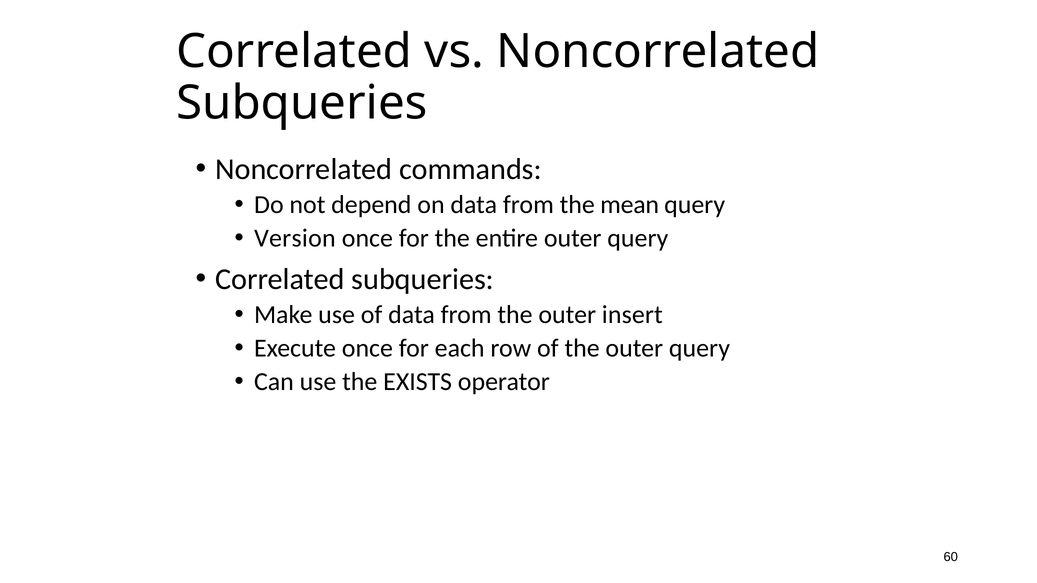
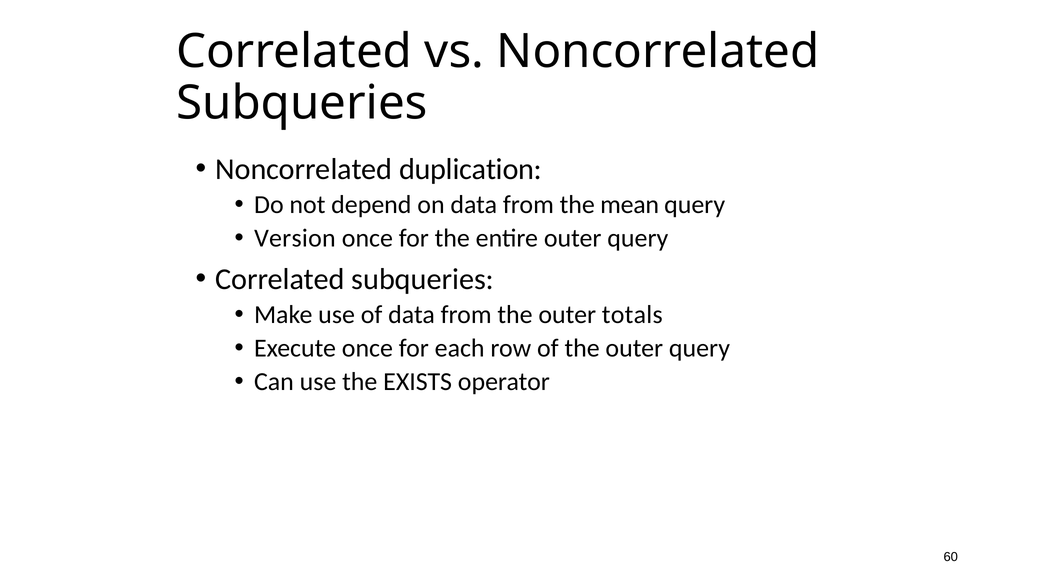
commands: commands -> duplication
insert: insert -> totals
